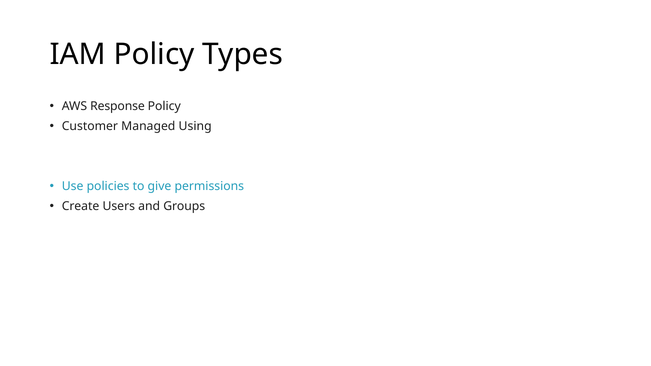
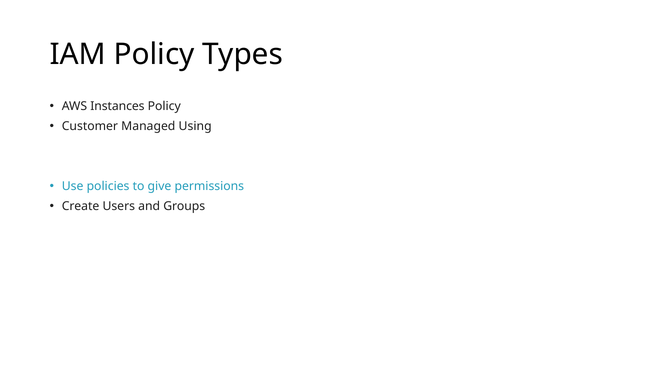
Response: Response -> Instances
